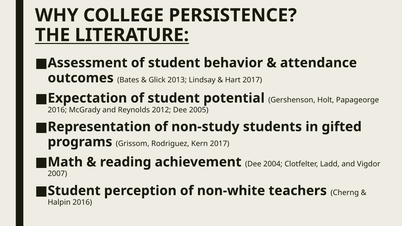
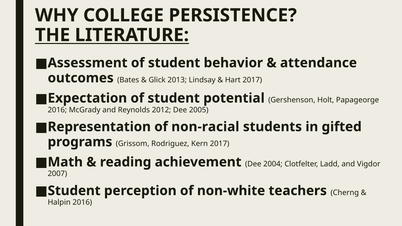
non-study: non-study -> non-racial
